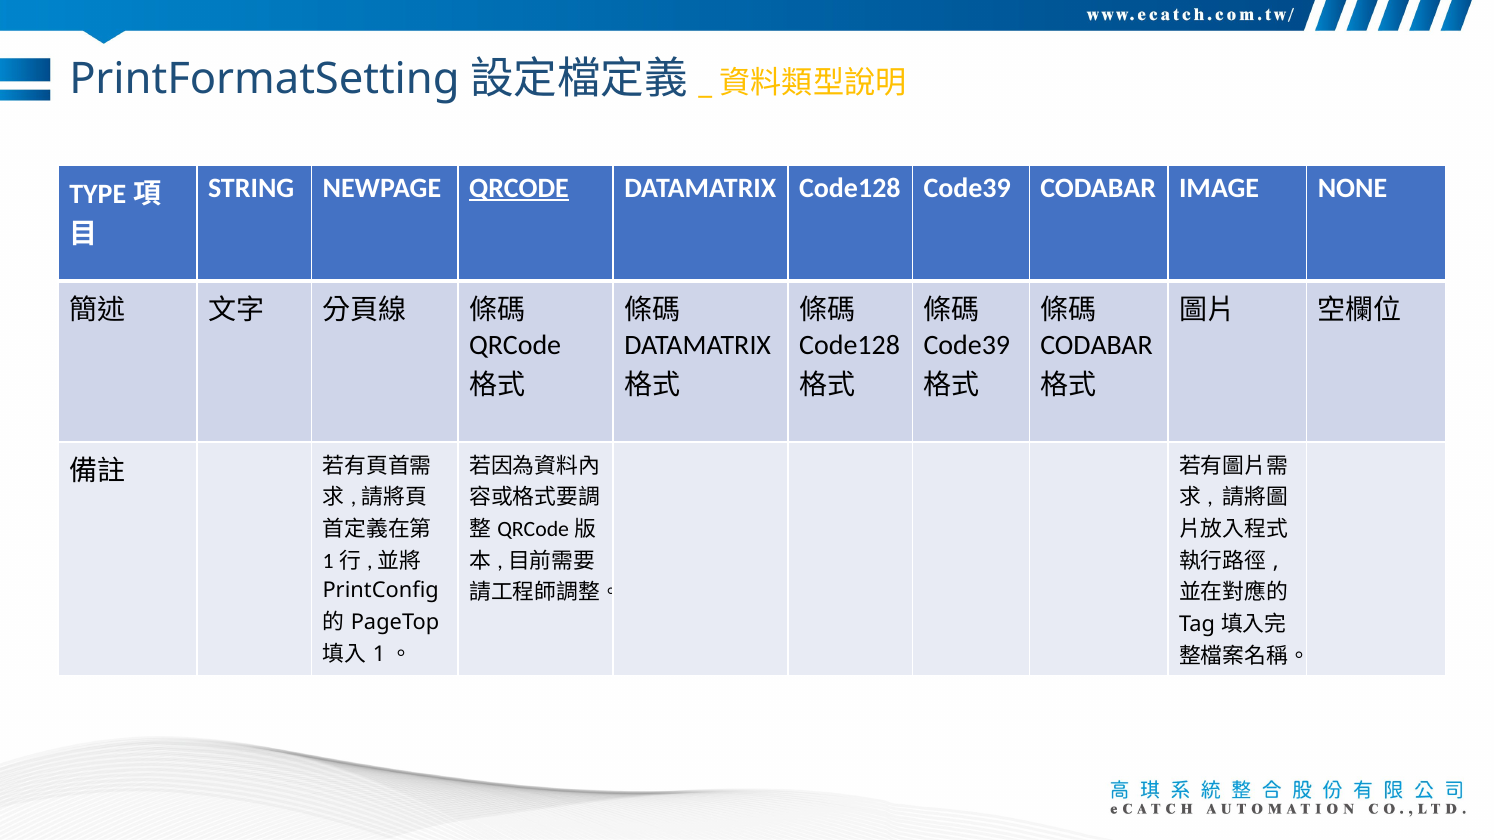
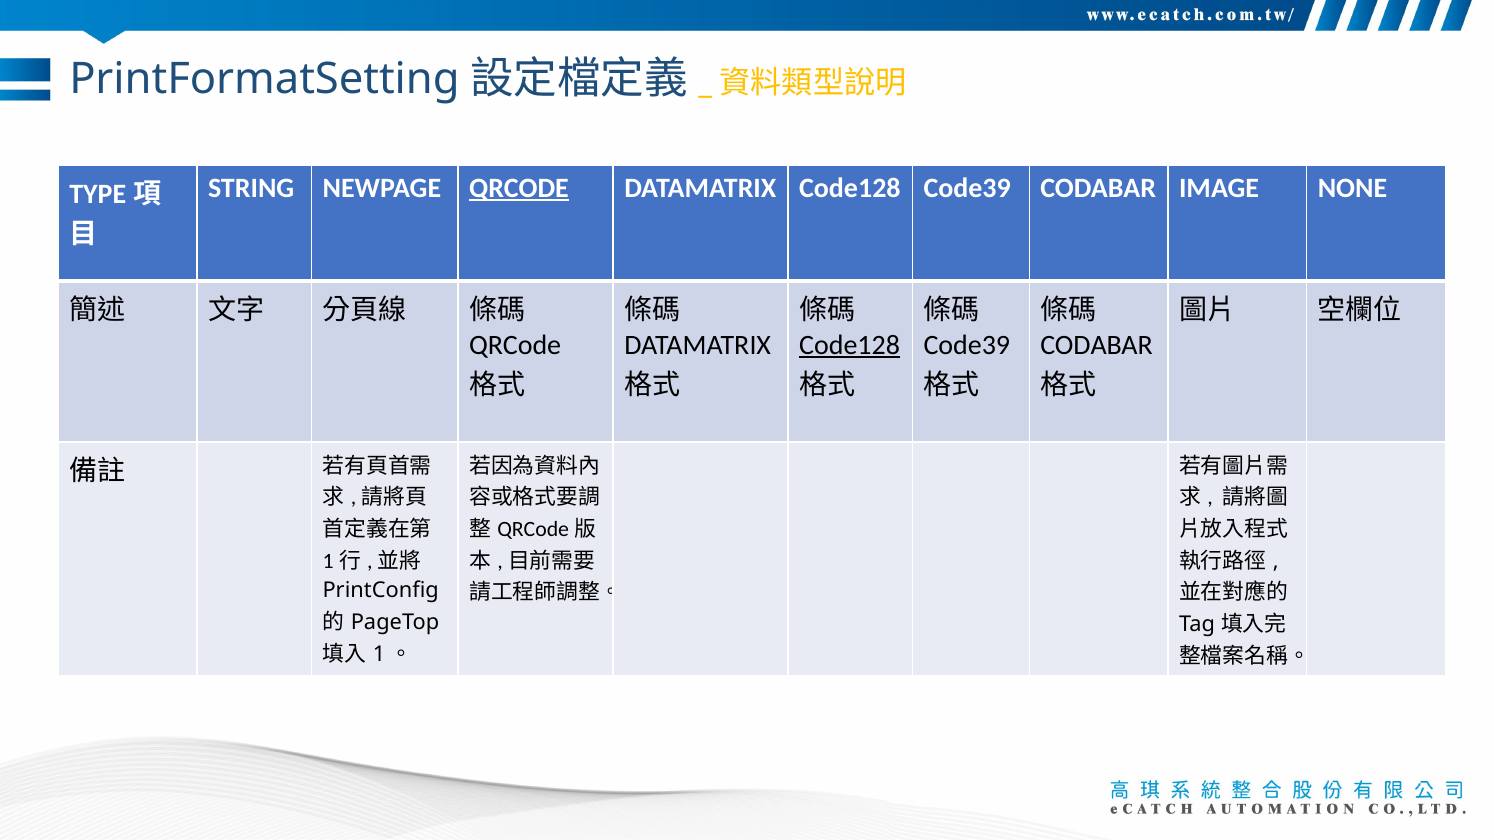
Code128 at (850, 345) underline: none -> present
